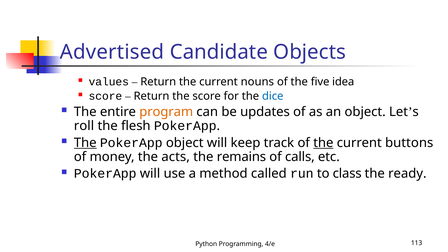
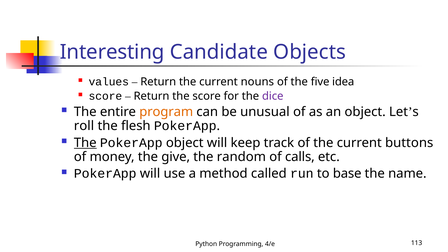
Advertised: Advertised -> Interesting
dice colour: blue -> purple
updates: updates -> unusual
the at (323, 143) underline: present -> none
acts: acts -> give
remains: remains -> random
class: class -> base
ready: ready -> name
